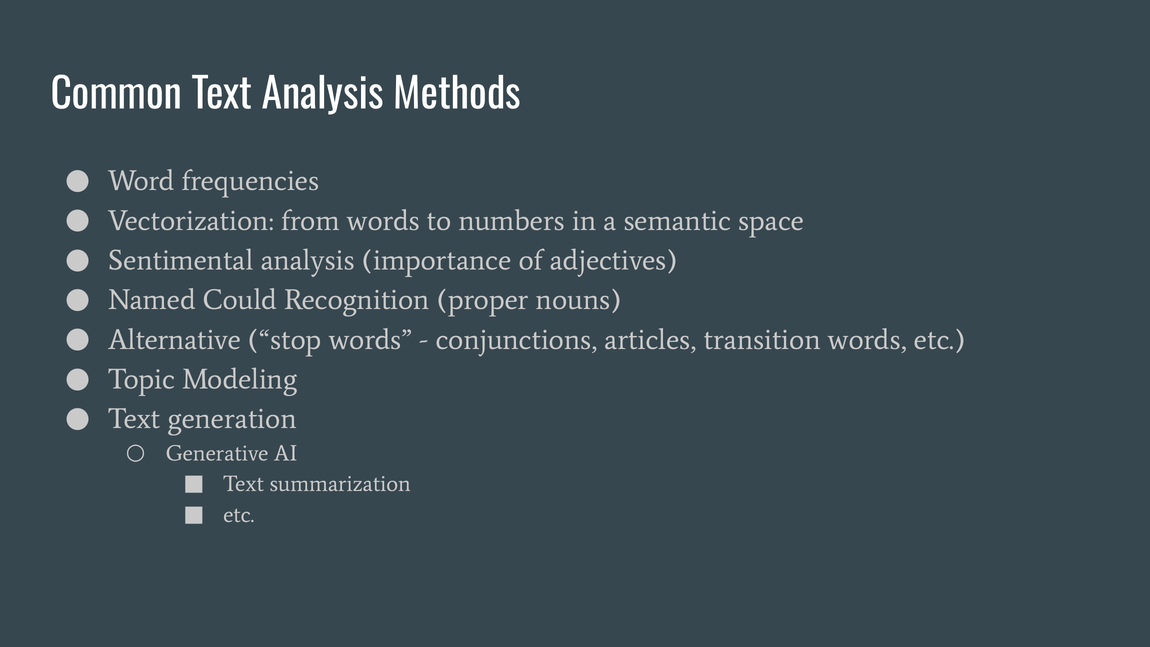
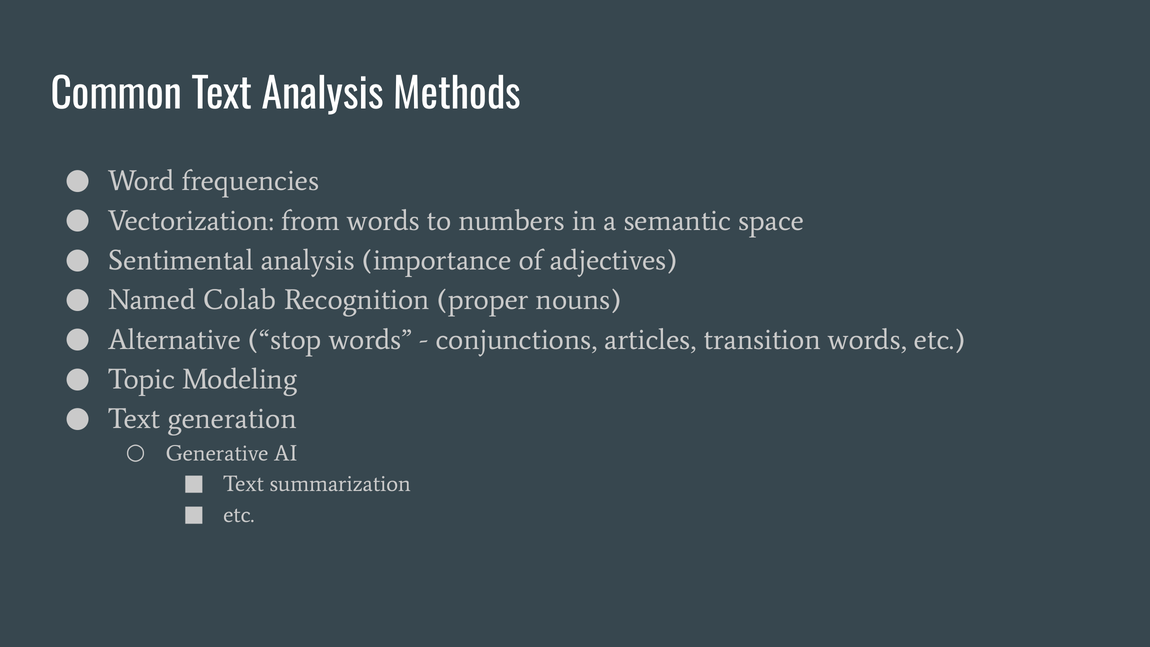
Could: Could -> Colab
